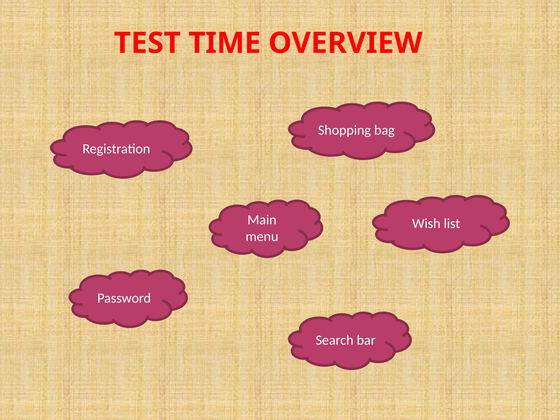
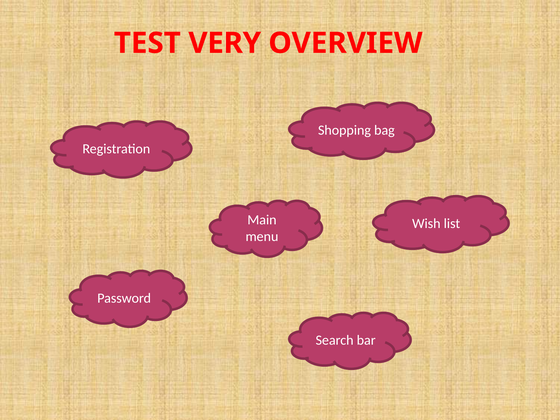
TIME: TIME -> VERY
